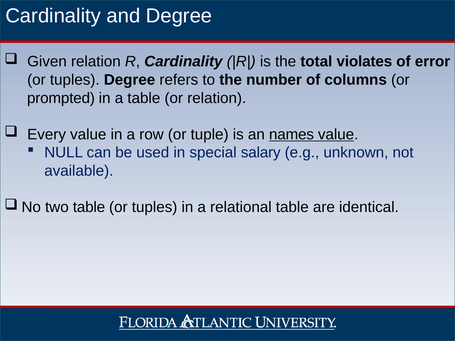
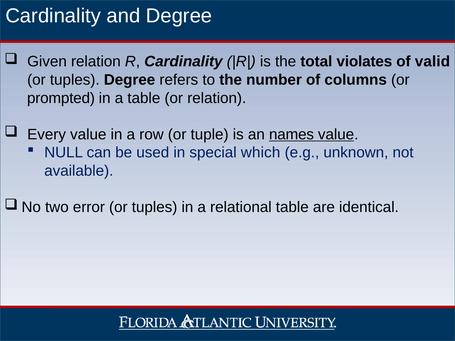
error: error -> valid
salary: salary -> which
two table: table -> error
